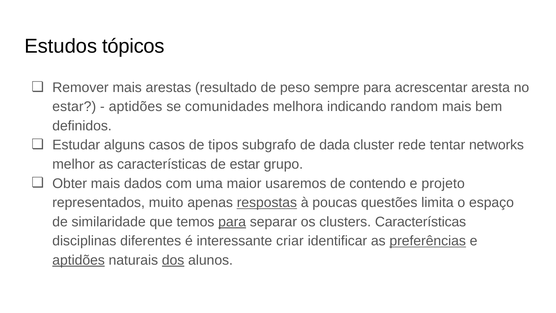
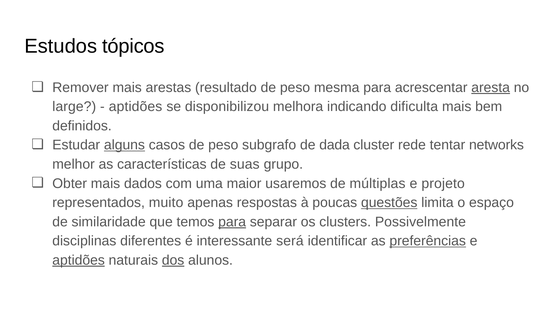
sempre: sempre -> mesma
aresta underline: none -> present
estar at (74, 107): estar -> large
comunidades: comunidades -> disponibilizou
random: random -> dificulta
alguns underline: none -> present
casos de tipos: tipos -> peso
de estar: estar -> suas
contendo: contendo -> múltiplas
respostas underline: present -> none
questões underline: none -> present
clusters Características: Características -> Possivelmente
criar: criar -> será
